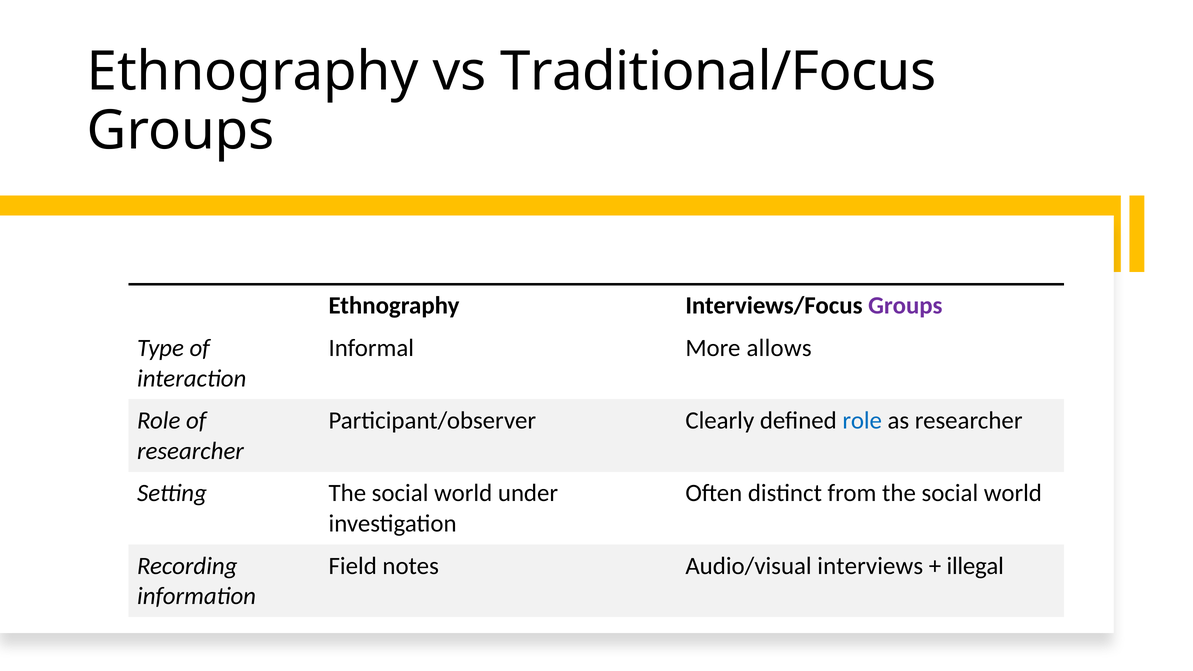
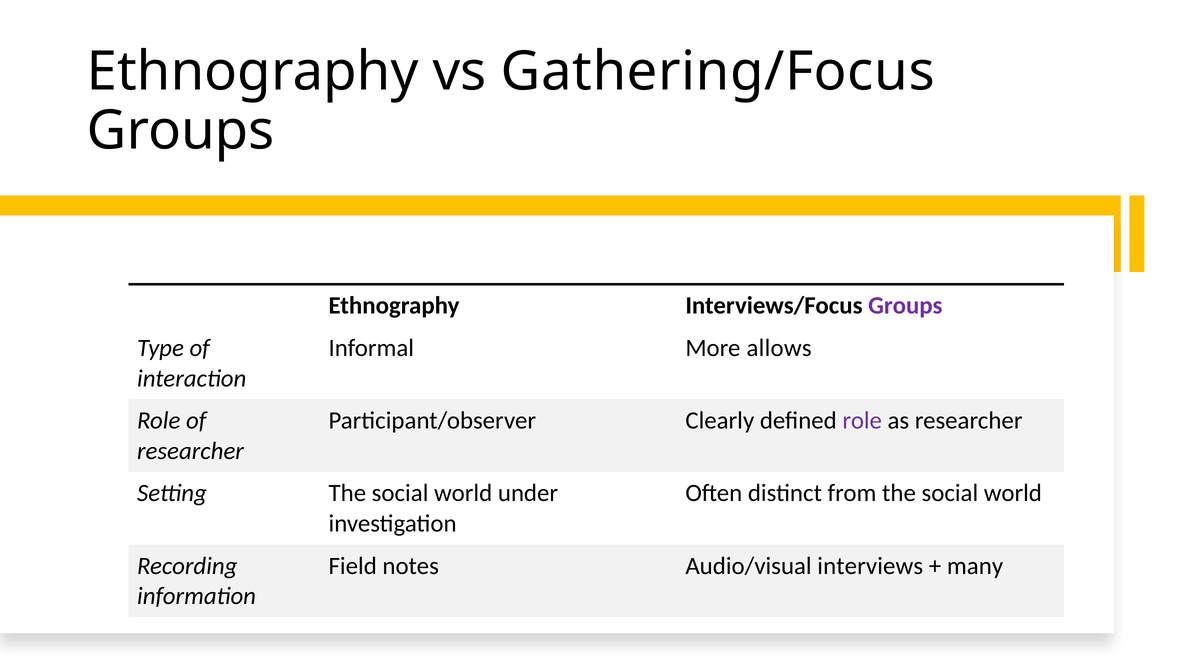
Traditional/Focus: Traditional/Focus -> Gathering/Focus
role at (862, 421) colour: blue -> purple
illegal: illegal -> many
